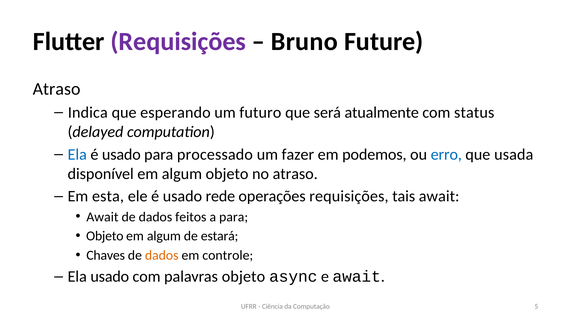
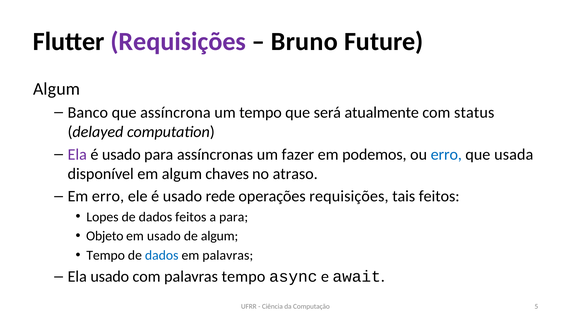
Atraso at (57, 89): Atraso -> Algum
Indica: Indica -> Banco
esperando: esperando -> assíncrona
um futuro: futuro -> tempo
Ela at (77, 155) colour: blue -> purple
processado: processado -> assíncronas
algum objeto: objeto -> chaves
Em esta: esta -> erro
tais await: await -> feitos
Await at (102, 217): Await -> Lopes
algum at (164, 236): algum -> usado
de estará: estará -> algum
Chaves at (106, 255): Chaves -> Tempo
dados at (162, 255) colour: orange -> blue
em controle: controle -> palavras
palavras objeto: objeto -> tempo
